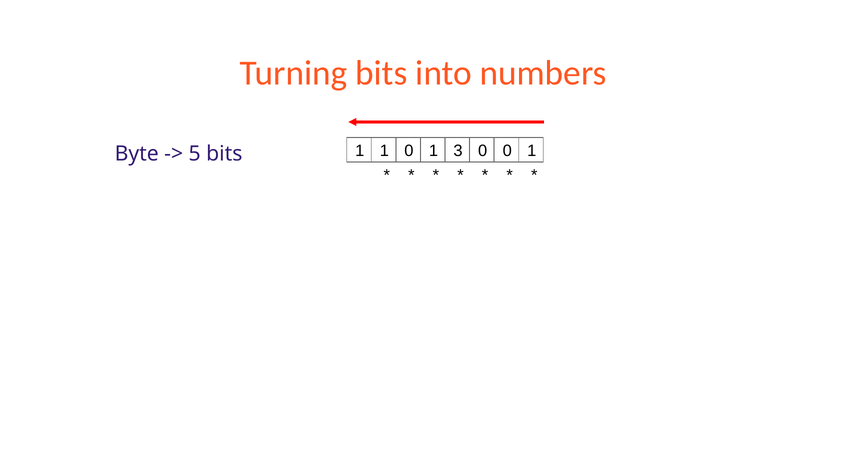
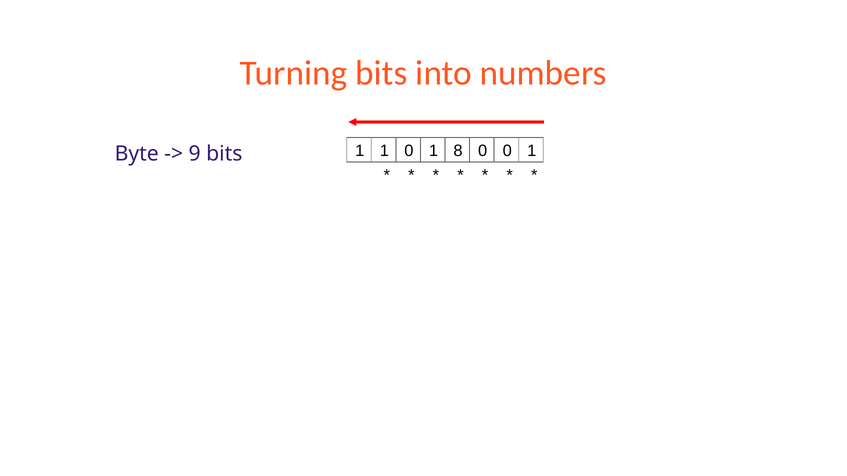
5: 5 -> 9
3: 3 -> 8
